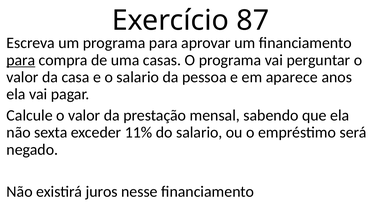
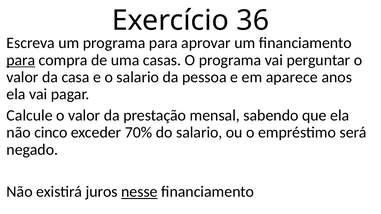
87: 87 -> 36
sexta: sexta -> cinco
11%: 11% -> 70%
nesse underline: none -> present
